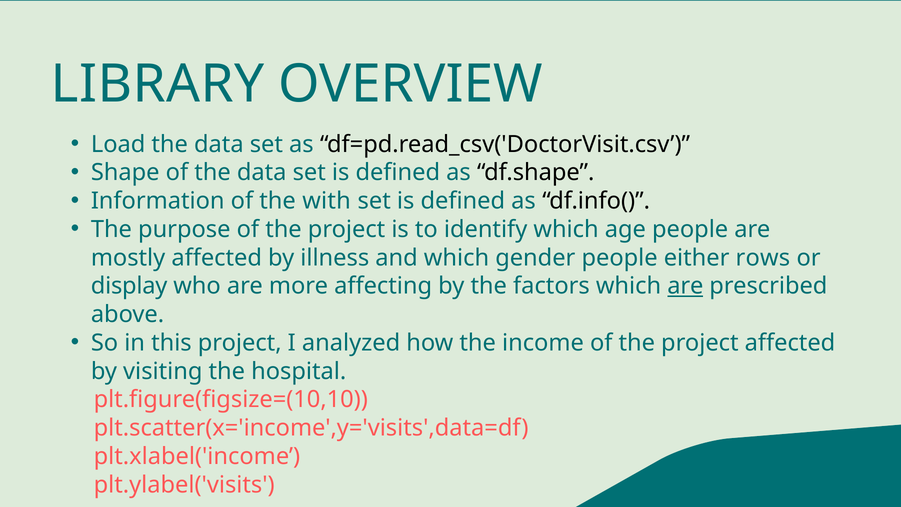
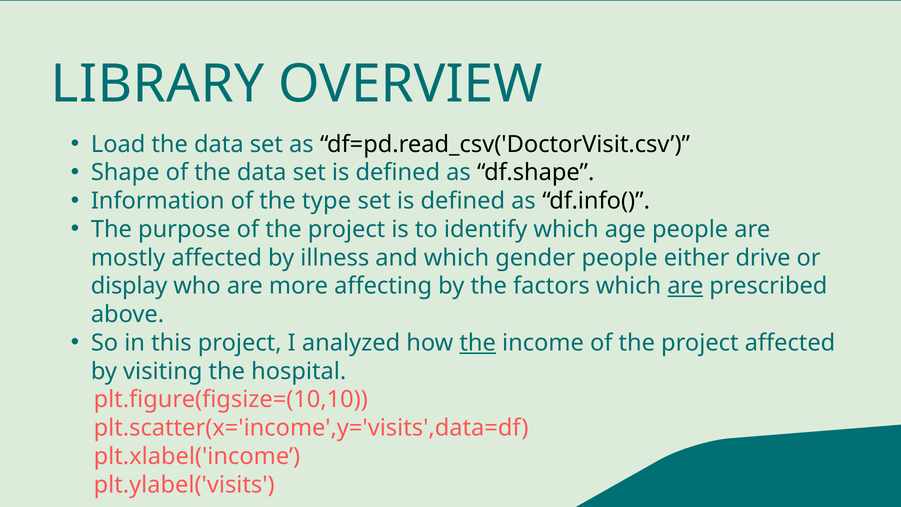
with: with -> type
rows: rows -> drive
the at (478, 343) underline: none -> present
